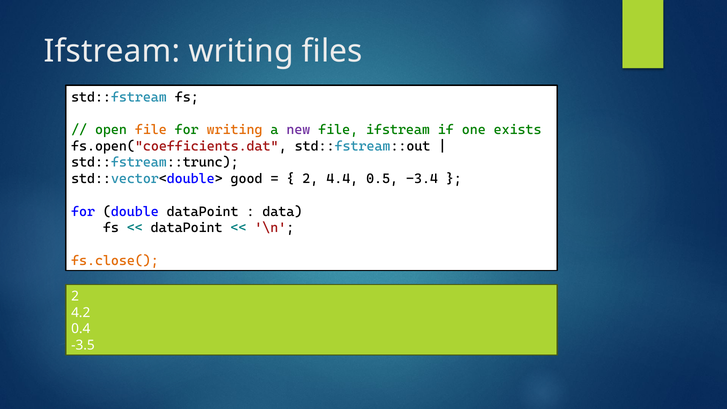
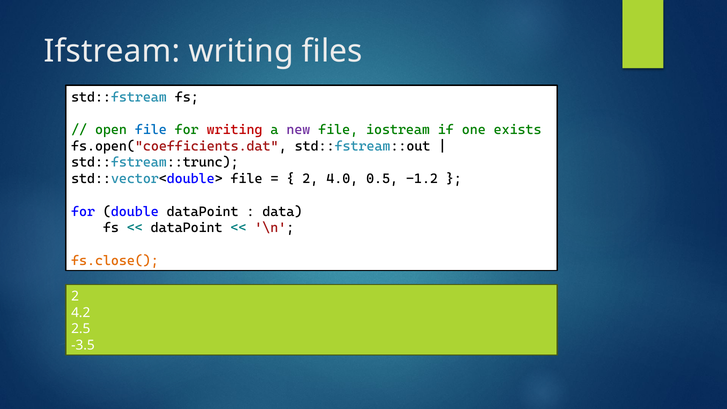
file at (151, 130) colour: orange -> blue
writing at (235, 130) colour: orange -> red
file ifstream: ifstream -> iostream
std::vector<double> good: good -> file
4.4: 4.4 -> 4.0
-3.4: -3.4 -> -1.2
0.4: 0.4 -> 2.5
